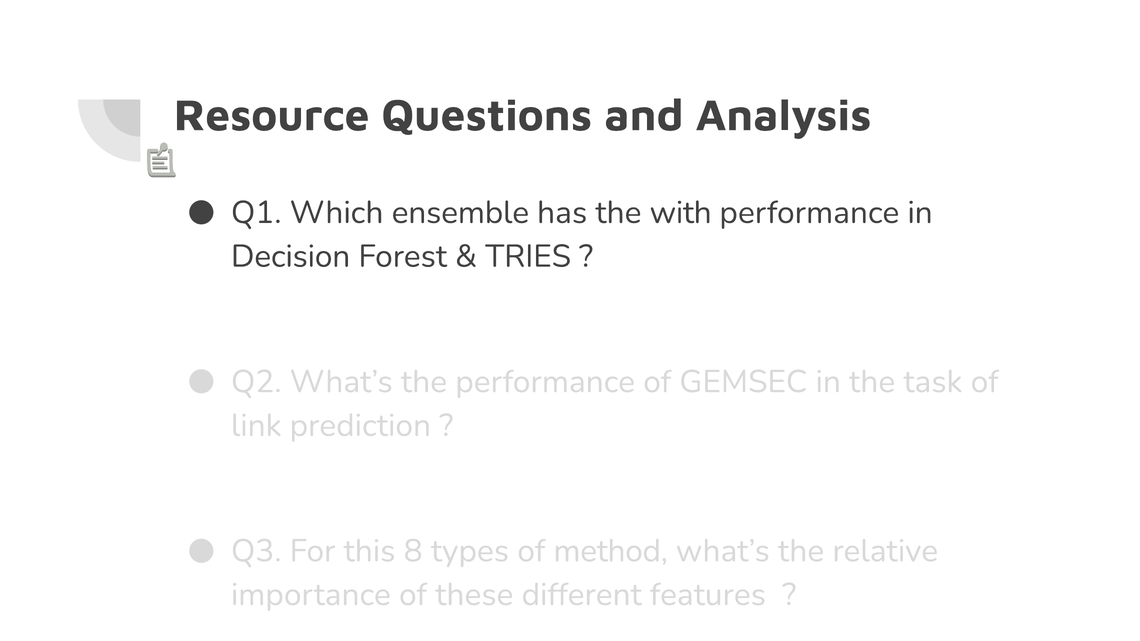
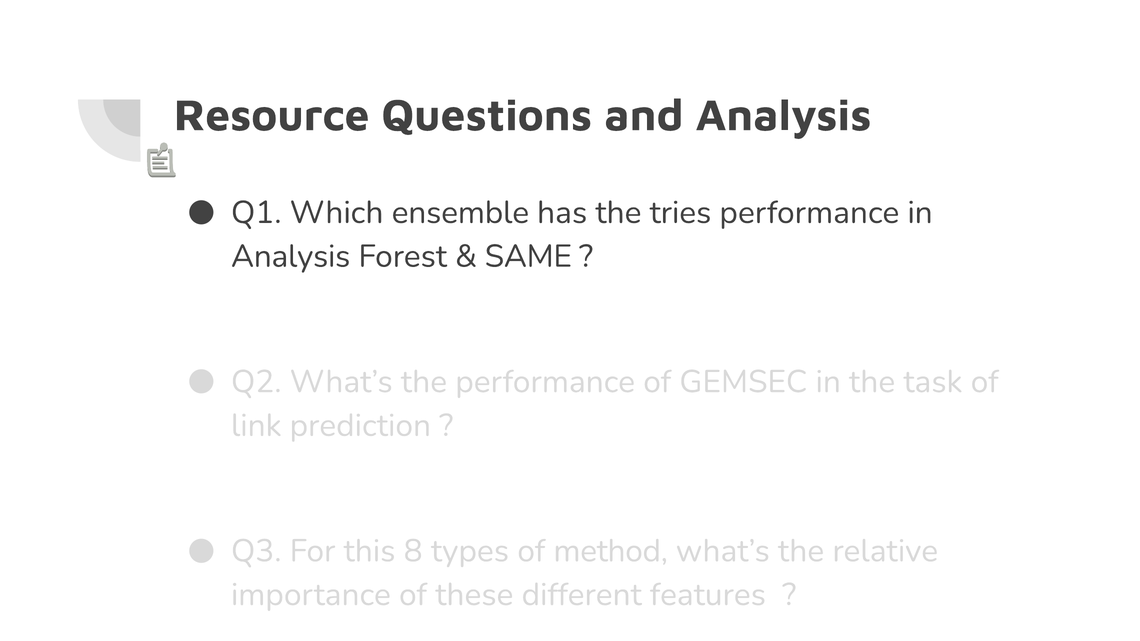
with: with -> tries
Decision at (291, 256): Decision -> Analysis
TRIES: TRIES -> SAME
